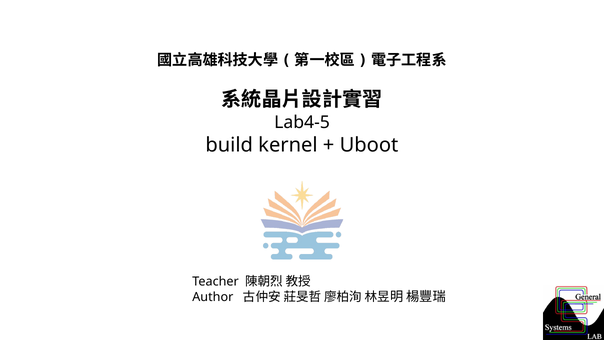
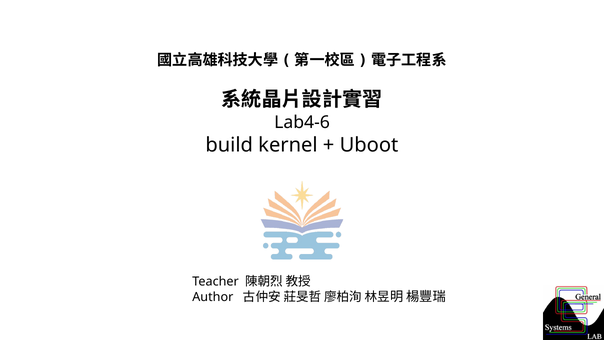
Lab4-5: Lab4-5 -> Lab4-6
